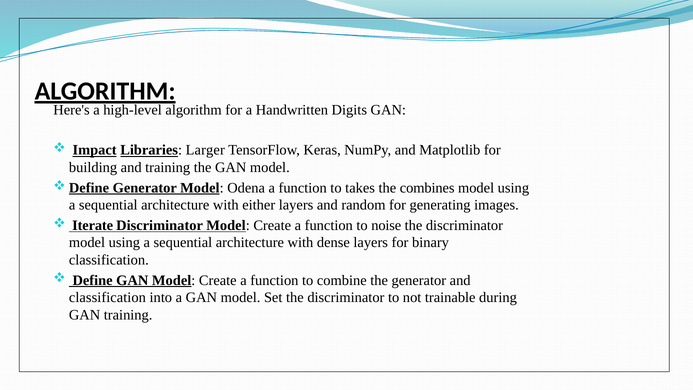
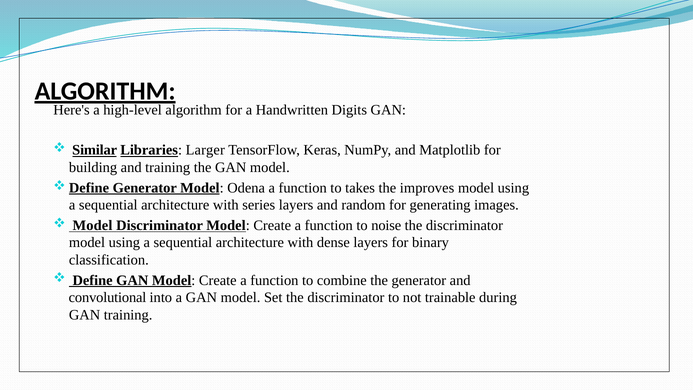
Impact: Impact -> Similar
combines: combines -> improves
either: either -> series
Iterate at (93, 225): Iterate -> Model
classification at (107, 297): classification -> convolutional
